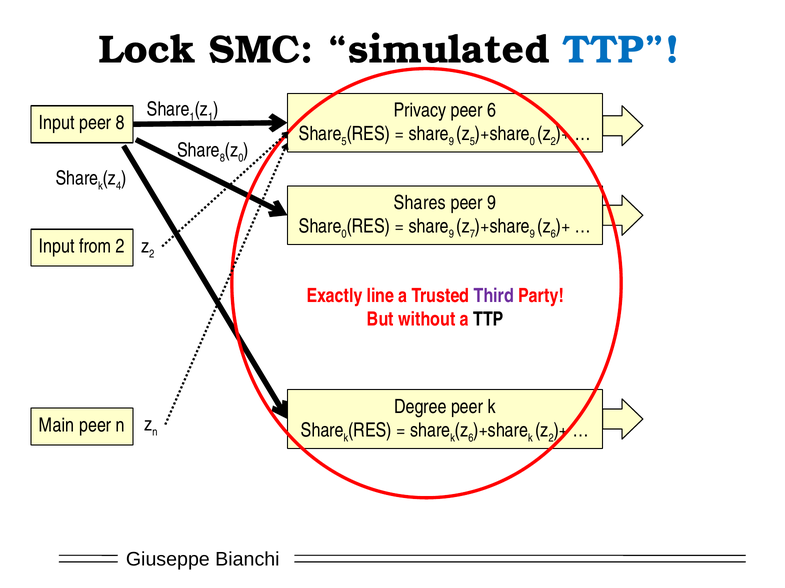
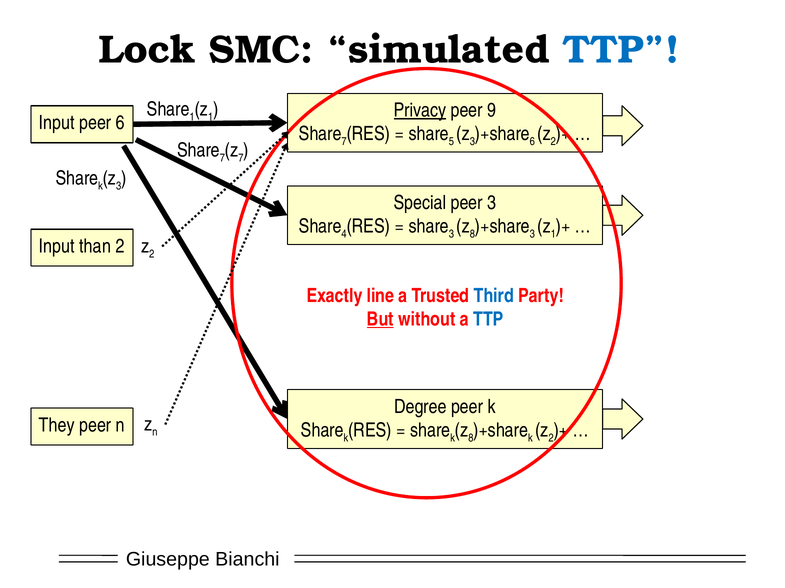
Privacy underline: none -> present
peer 6: 6 -> 9
peer 8: 8 -> 6
5 at (344, 142): 5 -> 7
9 at (451, 142): 9 -> 5
5 at (472, 142): 5 -> 3
0 at (532, 142): 0 -> 6
8 at (222, 158): 8 -> 7
0 at (241, 158): 0 -> 7
4 at (119, 186): 4 -> 3
Shares: Shares -> Special
peer 9: 9 -> 3
0 at (344, 234): 0 -> 4
9 at (451, 234): 9 -> 3
7 at (472, 234): 7 -> 8
9 at (532, 234): 9 -> 3
6 at (553, 234): 6 -> 1
from: from -> than
Third colour: purple -> blue
But underline: none -> present
TTP at (488, 320) colour: black -> blue
Main: Main -> They
6 at (471, 438): 6 -> 8
